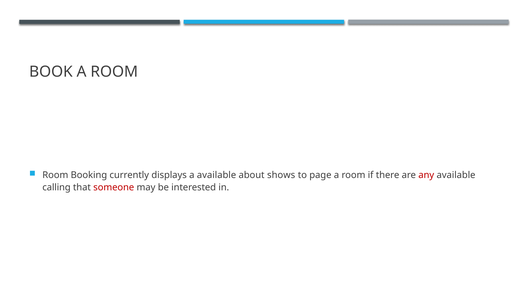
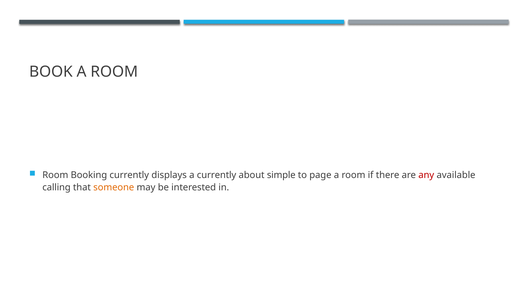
a available: available -> currently
shows: shows -> simple
someone colour: red -> orange
